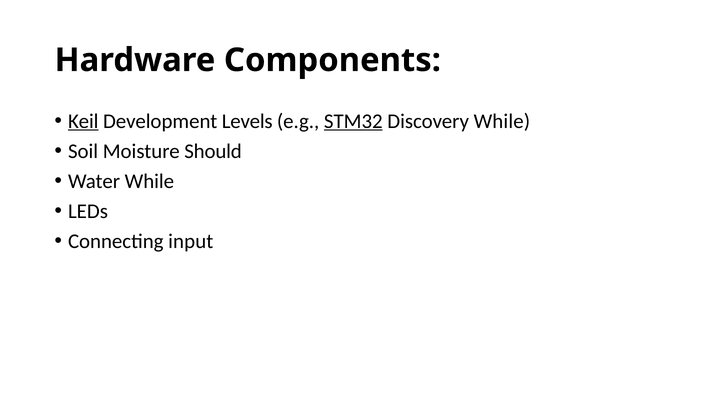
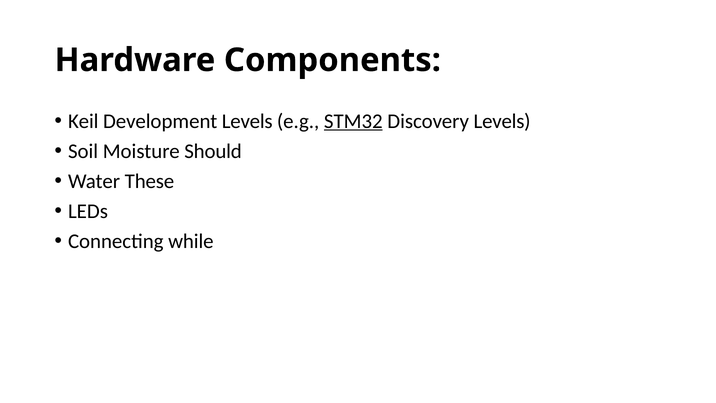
Keil underline: present -> none
Discovery While: While -> Levels
Water While: While -> These
input: input -> while
